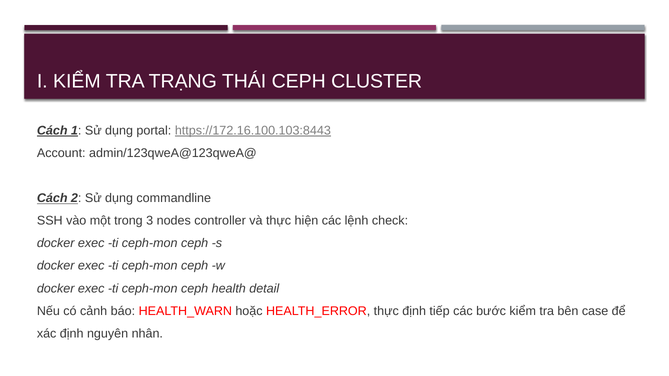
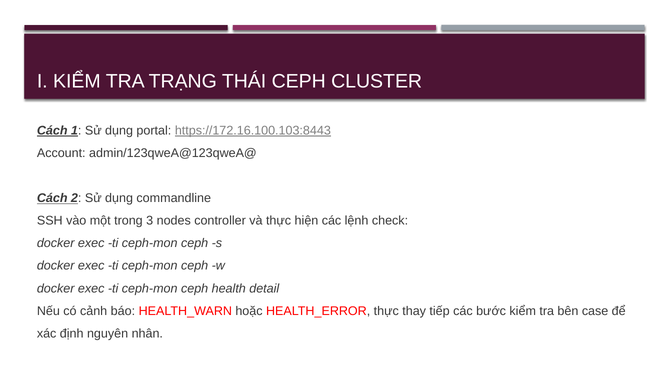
thực định: định -> thay
